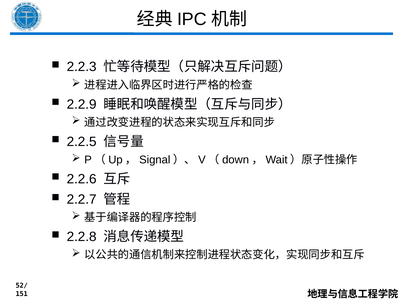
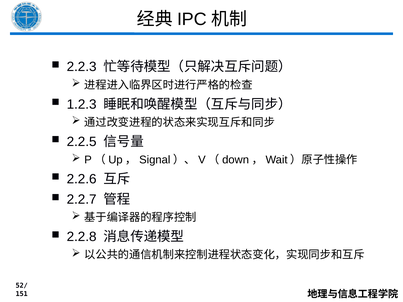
2.2.9: 2.2.9 -> 1.2.3
